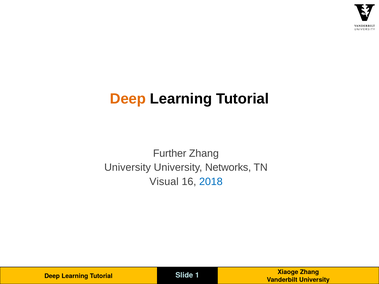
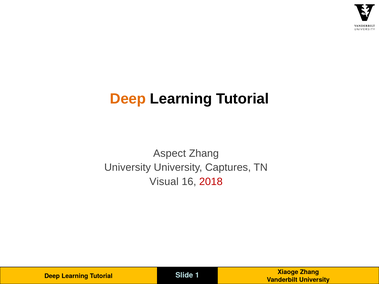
Further: Further -> Aspect
Networks: Networks -> Captures
2018 colour: blue -> red
